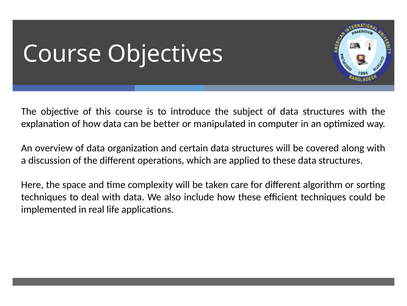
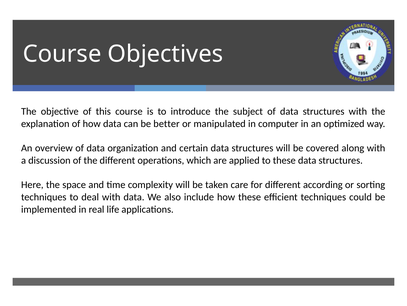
algorithm: algorithm -> according
